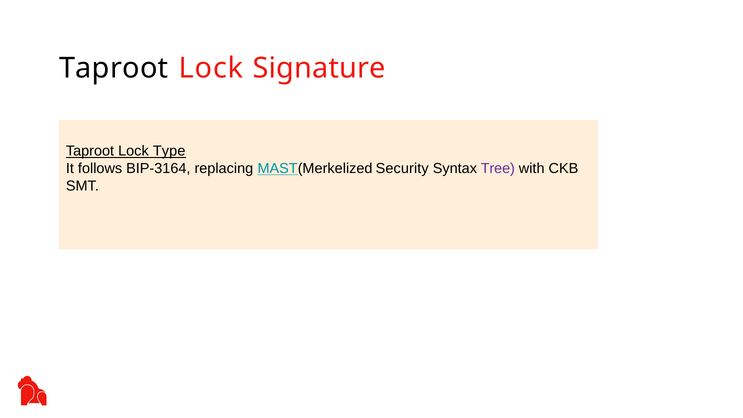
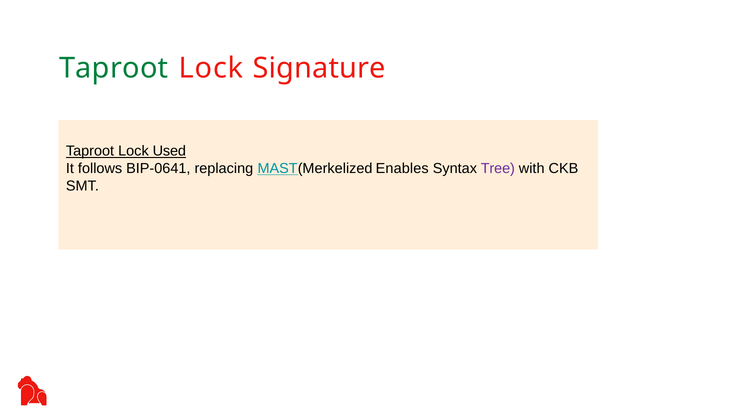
Taproot at (114, 68) colour: black -> green
Type: Type -> Used
BIP-3164: BIP-3164 -> BIP-0641
Security: Security -> Enables
